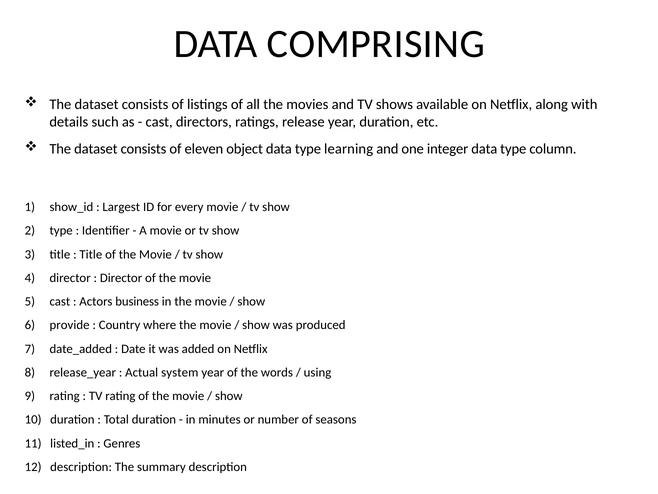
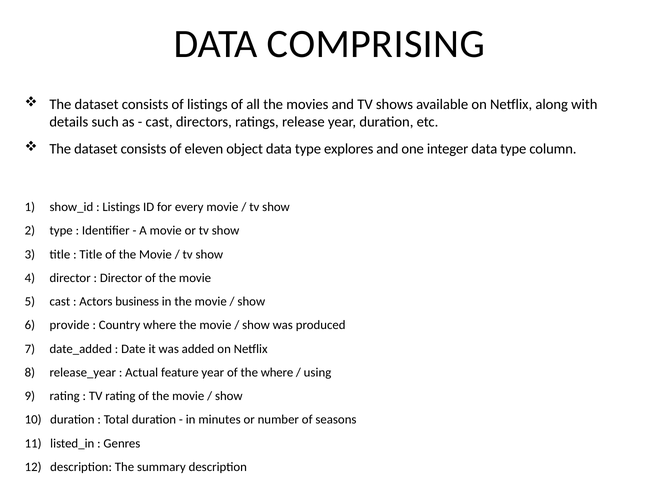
learning: learning -> explores
Largest at (121, 207): Largest -> Listings
system: system -> feature
the words: words -> where
